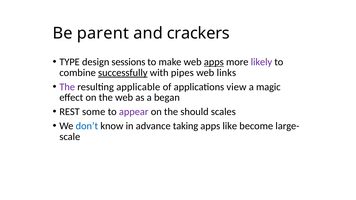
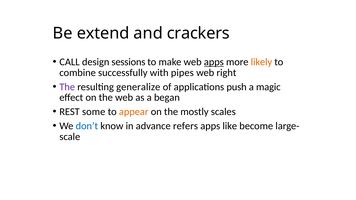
parent: parent -> extend
TYPE: TYPE -> CALL
likely colour: purple -> orange
successfully underline: present -> none
links: links -> right
applicable: applicable -> generalize
view: view -> push
appear colour: purple -> orange
should: should -> mostly
taking: taking -> refers
